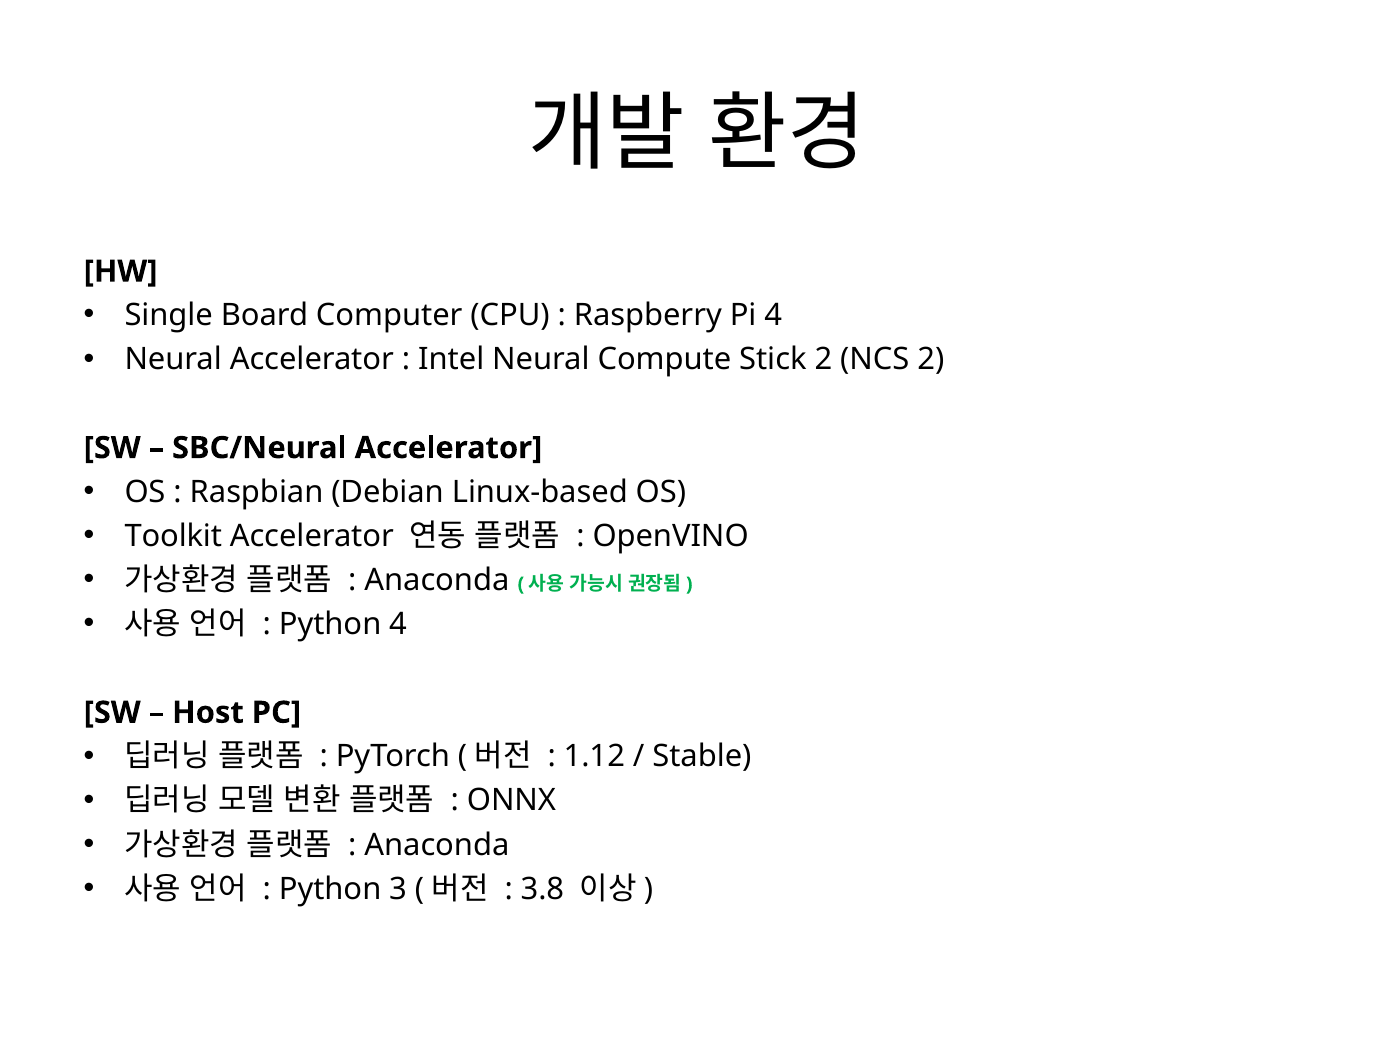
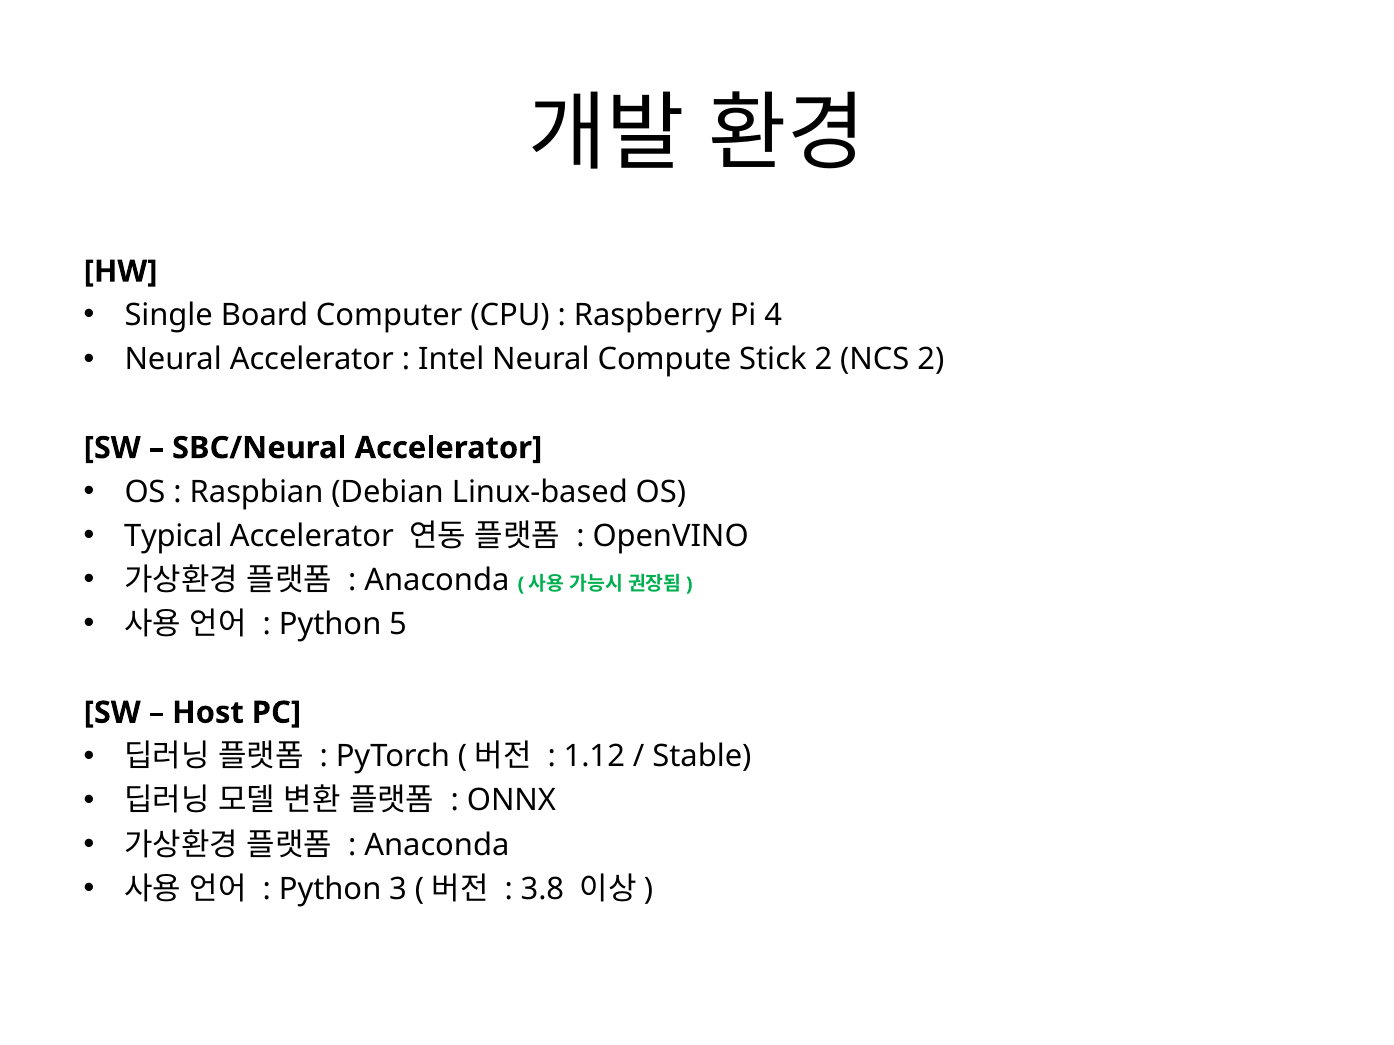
Toolkit: Toolkit -> Typical
Python 4: 4 -> 5
